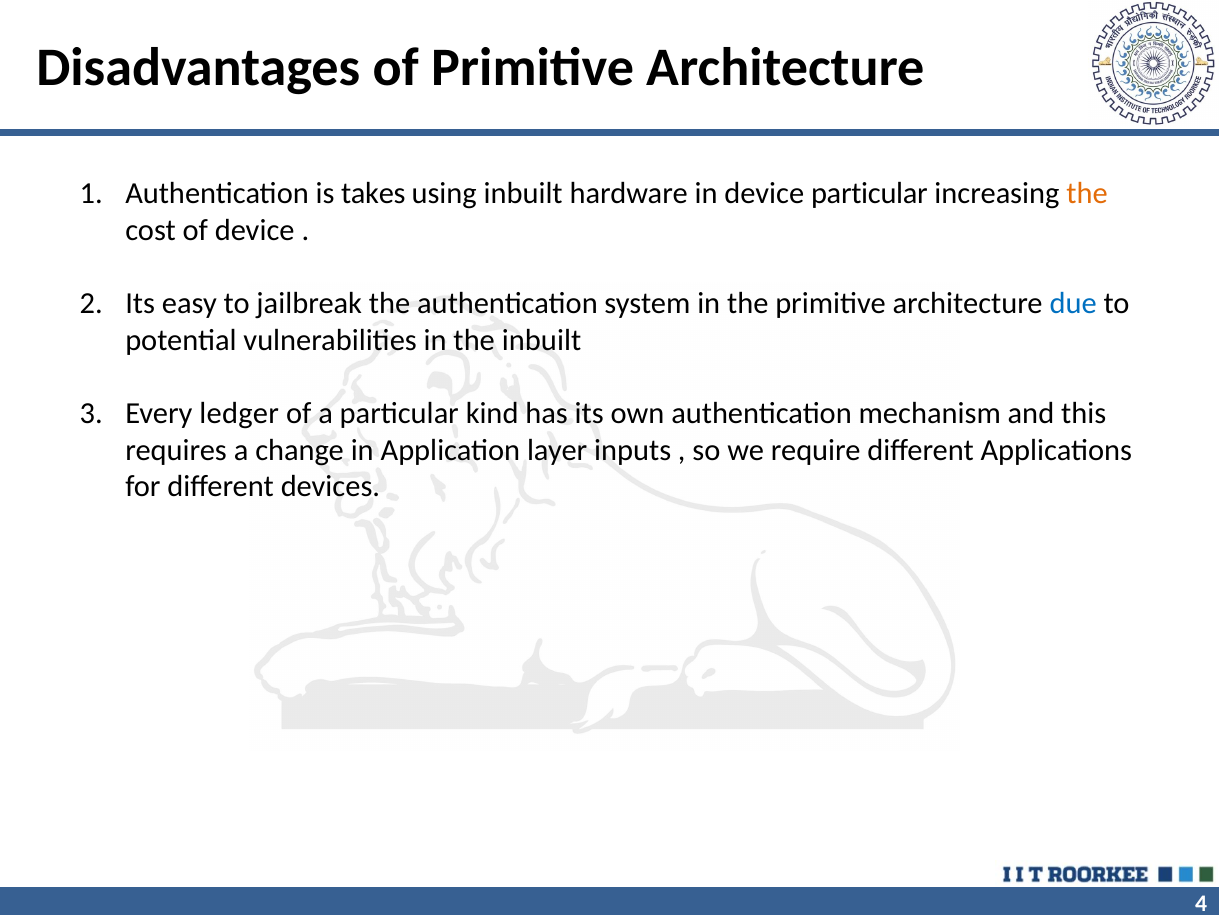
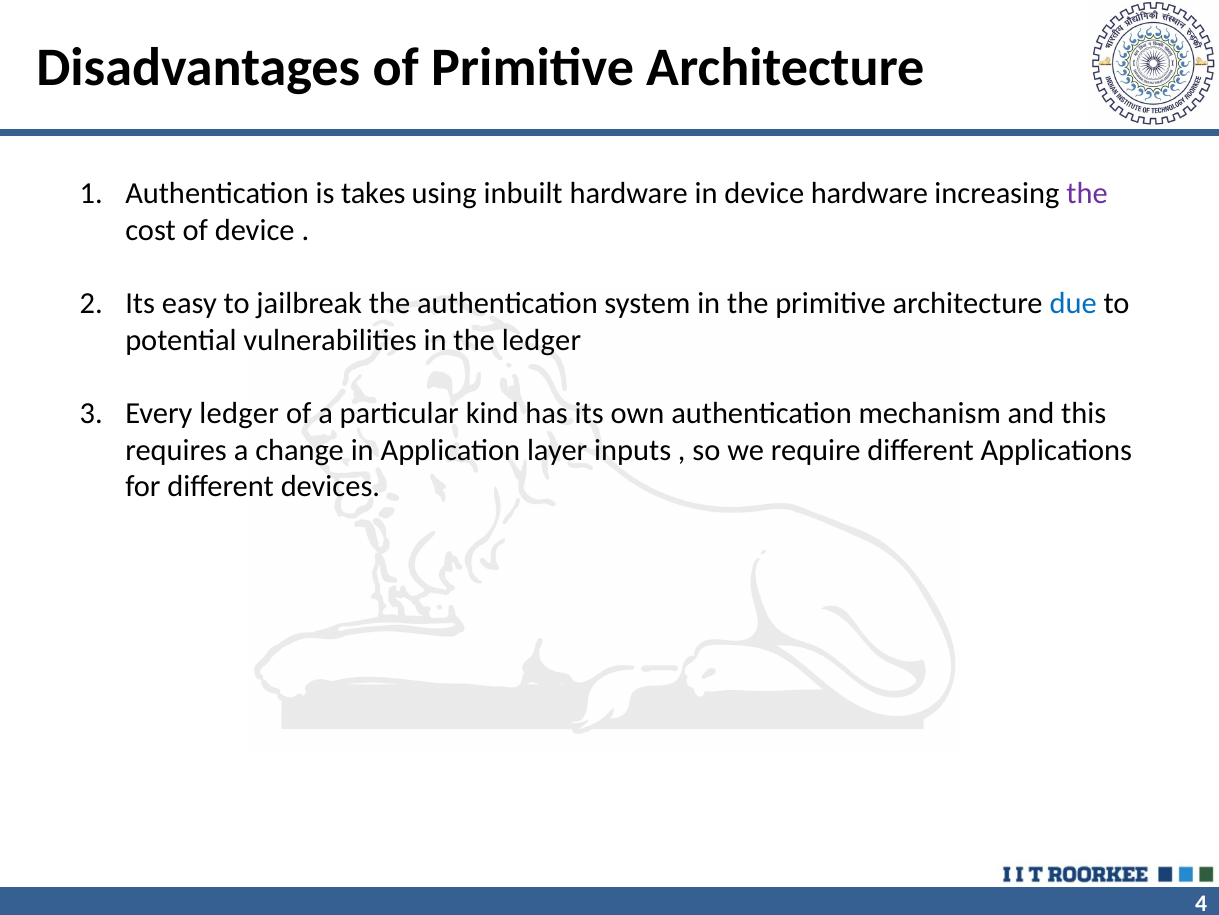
device particular: particular -> hardware
the at (1087, 194) colour: orange -> purple
the inbuilt: inbuilt -> ledger
